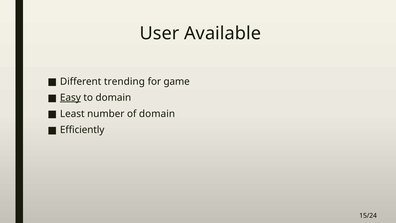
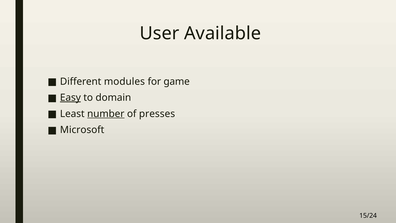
trending: trending -> modules
number underline: none -> present
of domain: domain -> presses
Efficiently: Efficiently -> Microsoft
